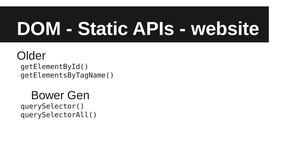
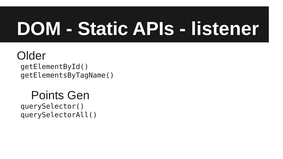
website: website -> listener
Bower: Bower -> Points
